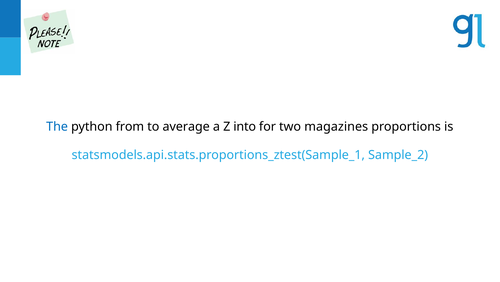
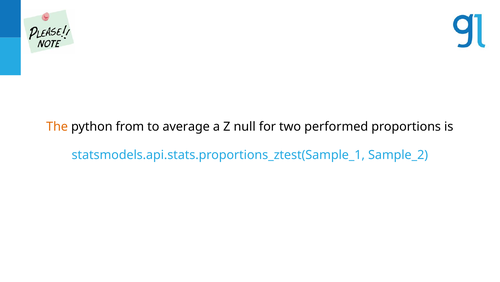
The colour: blue -> orange
into: into -> null
magazines: magazines -> performed
